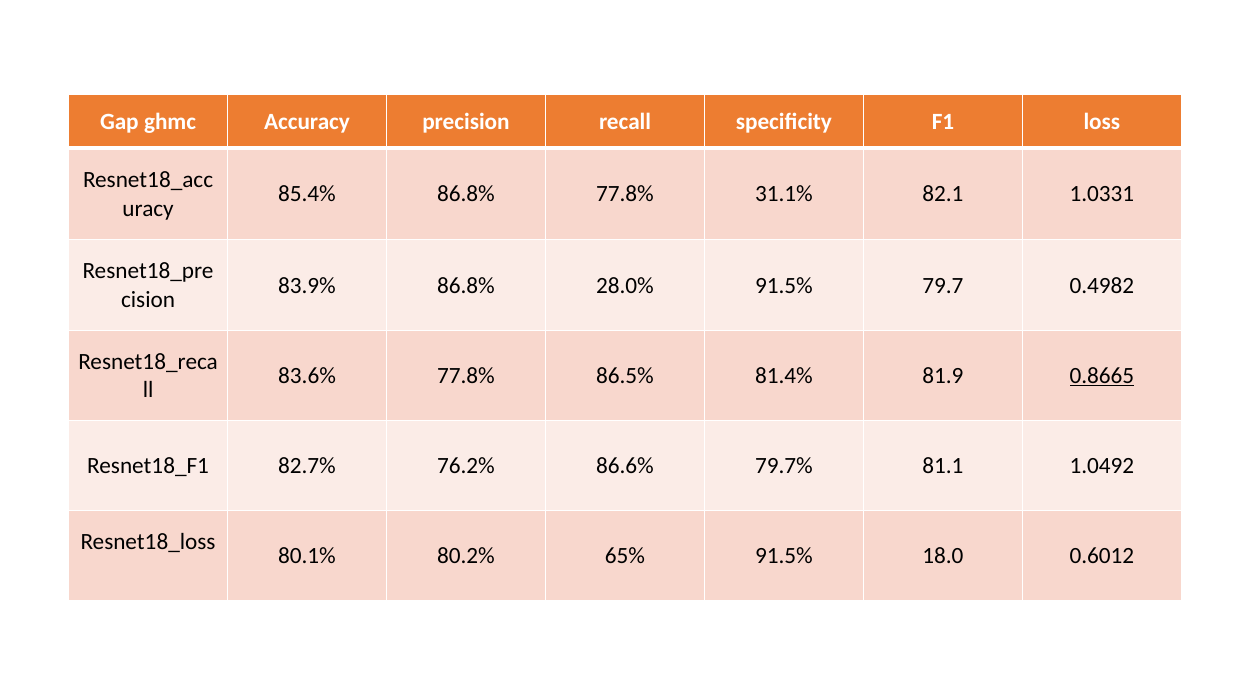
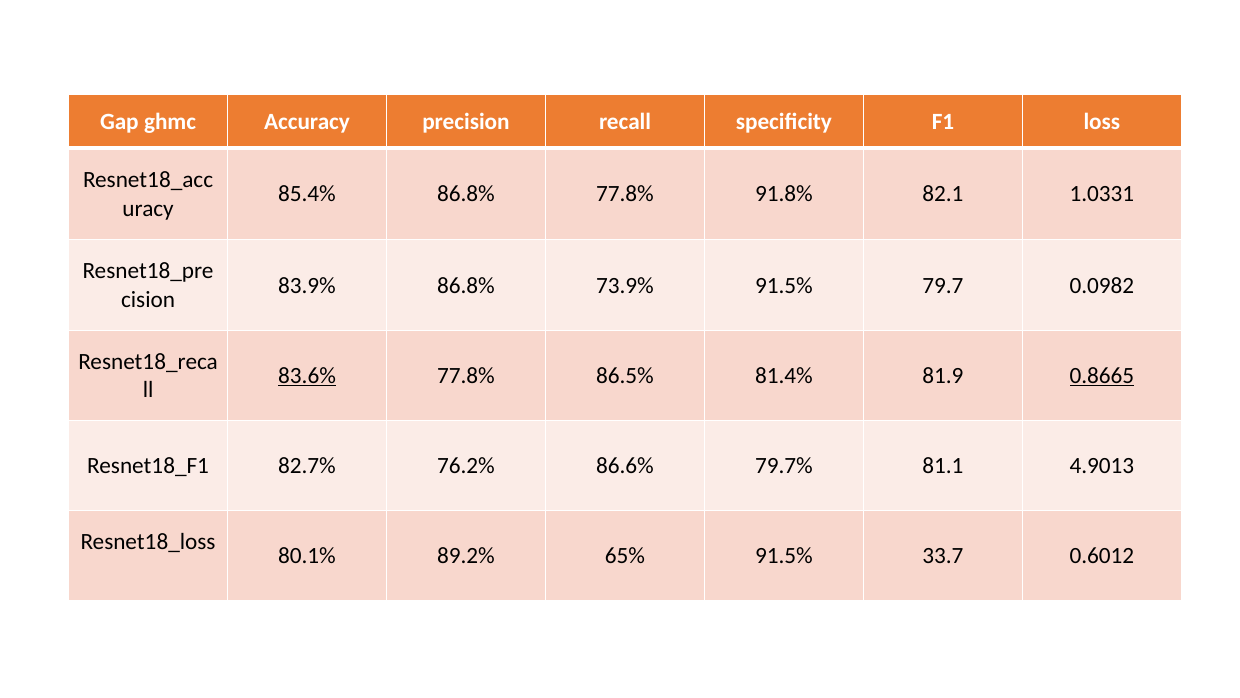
31.1%: 31.1% -> 91.8%
28.0%: 28.0% -> 73.9%
0.4982: 0.4982 -> 0.0982
83.6% underline: none -> present
1.0492: 1.0492 -> 4.9013
80.2%: 80.2% -> 89.2%
18.0: 18.0 -> 33.7
